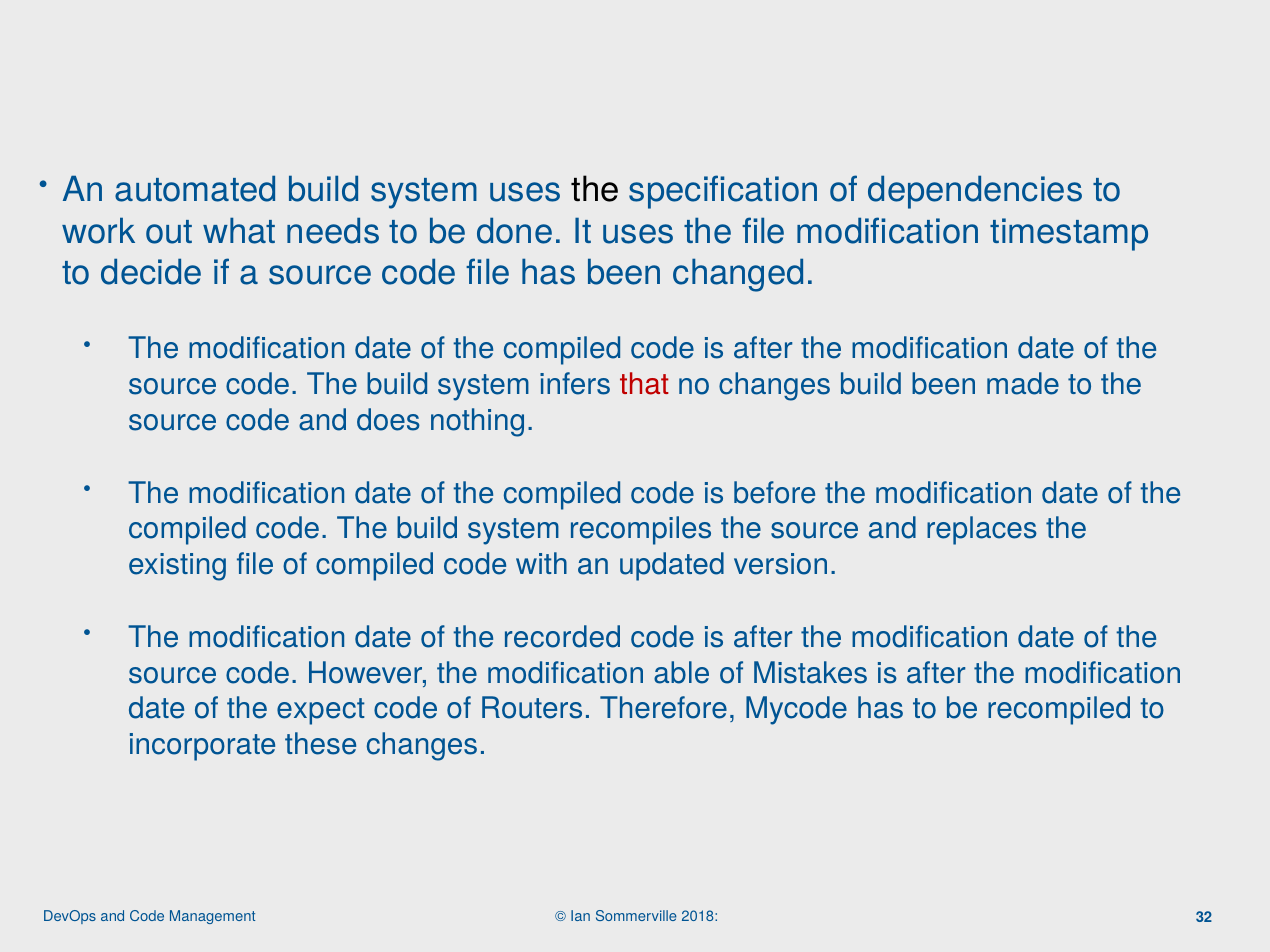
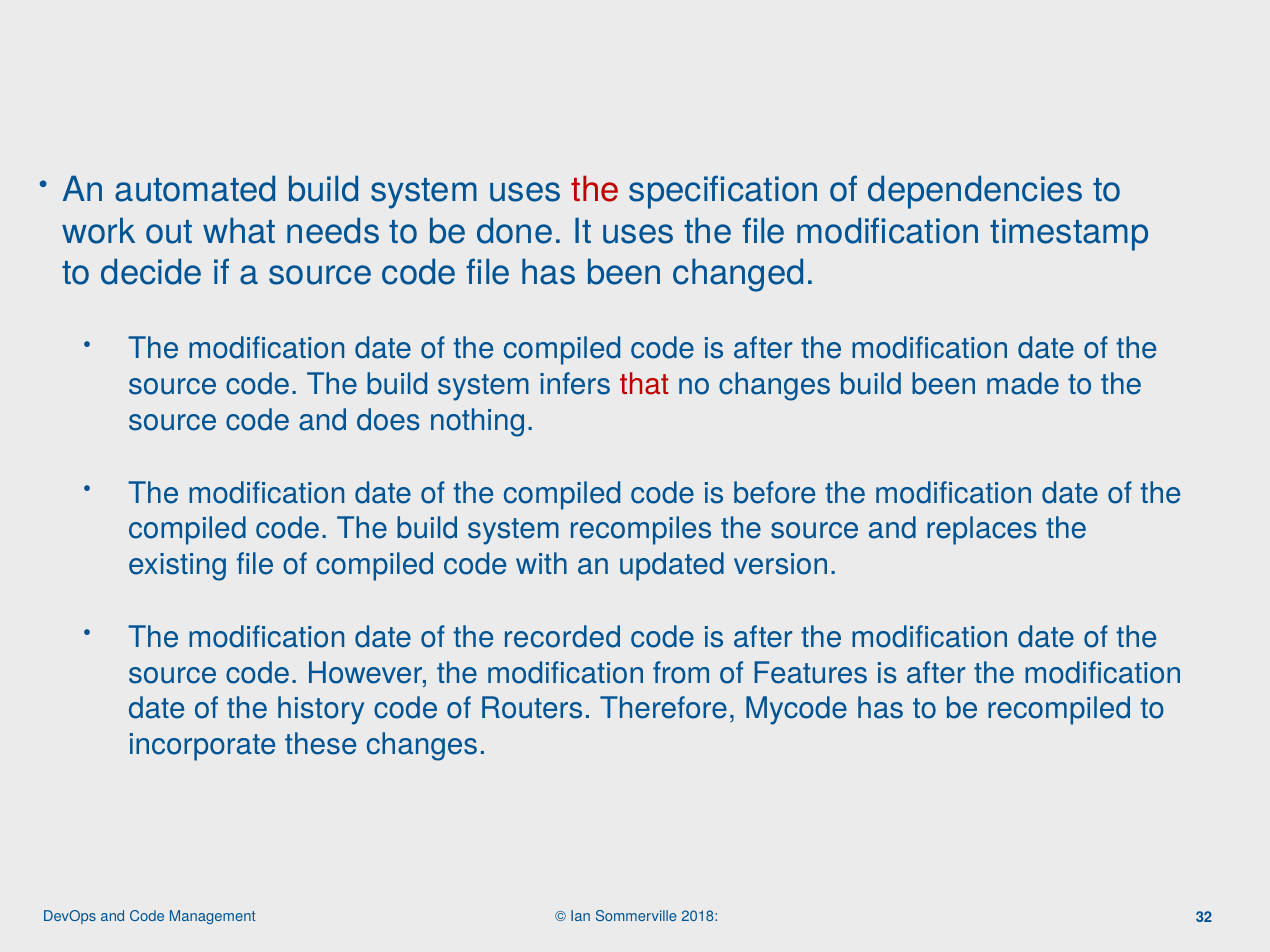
the at (595, 190) colour: black -> red
able: able -> from
Mistakes: Mistakes -> Features
expect: expect -> history
